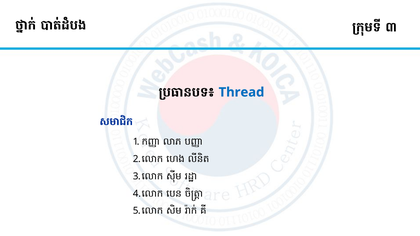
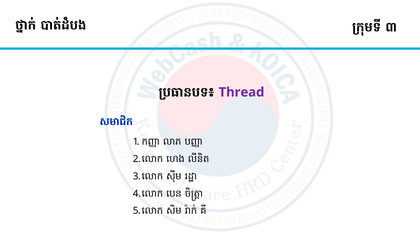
Thread colour: blue -> purple
